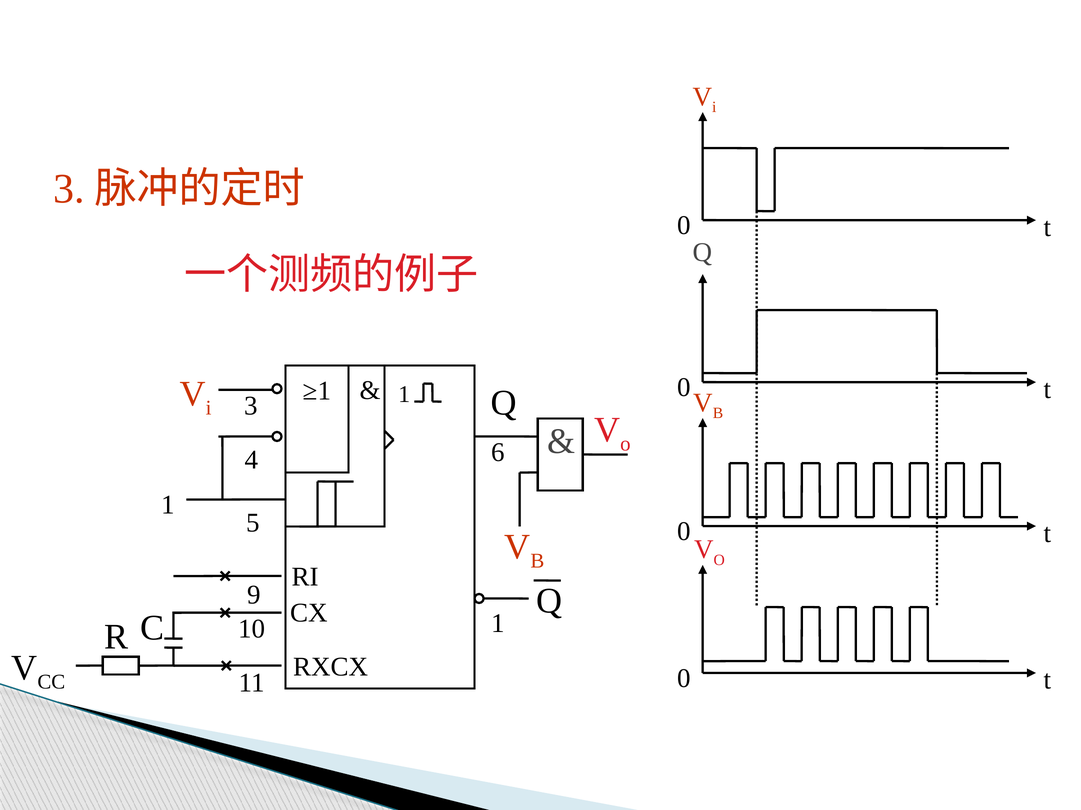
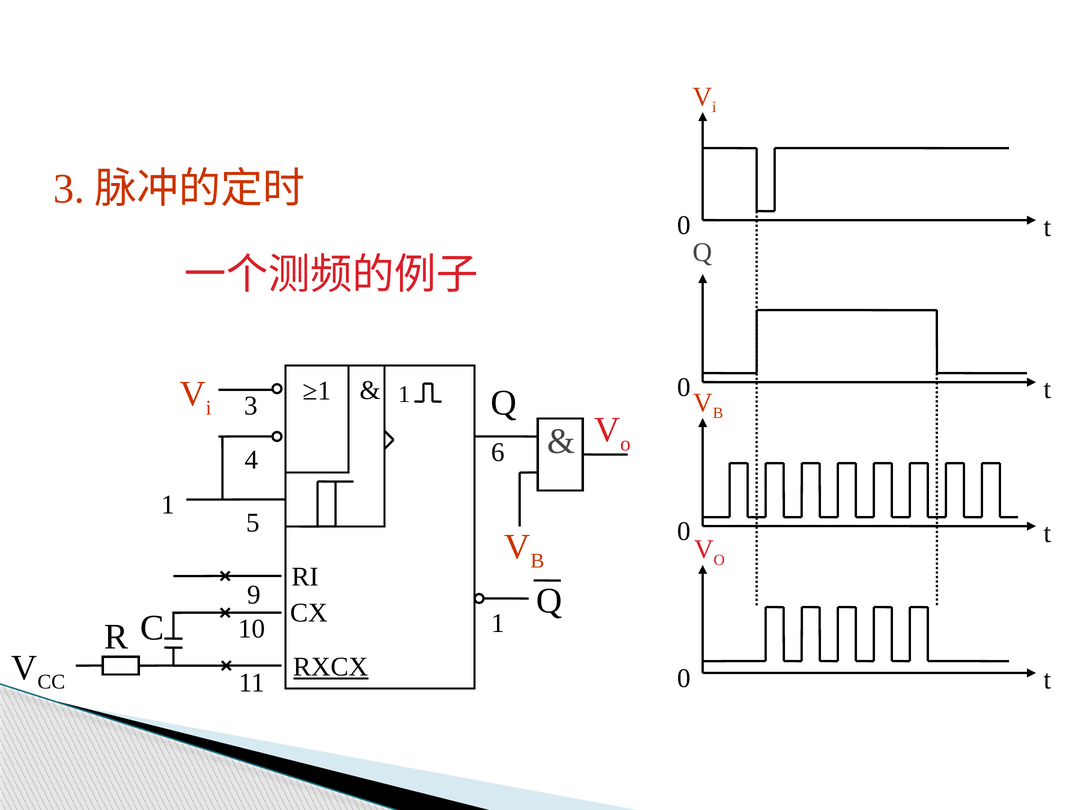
RXCX underline: none -> present
